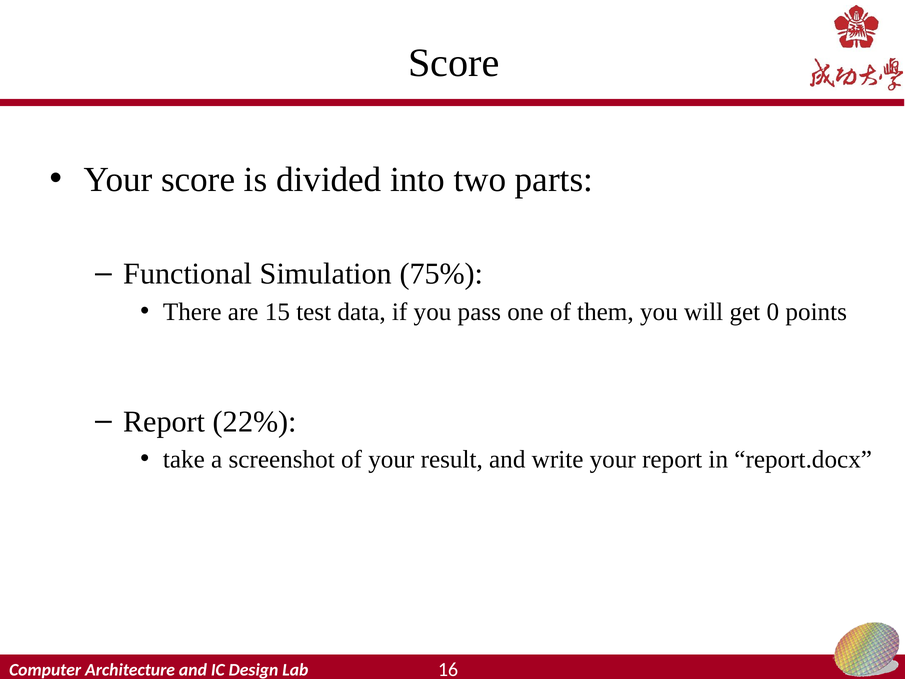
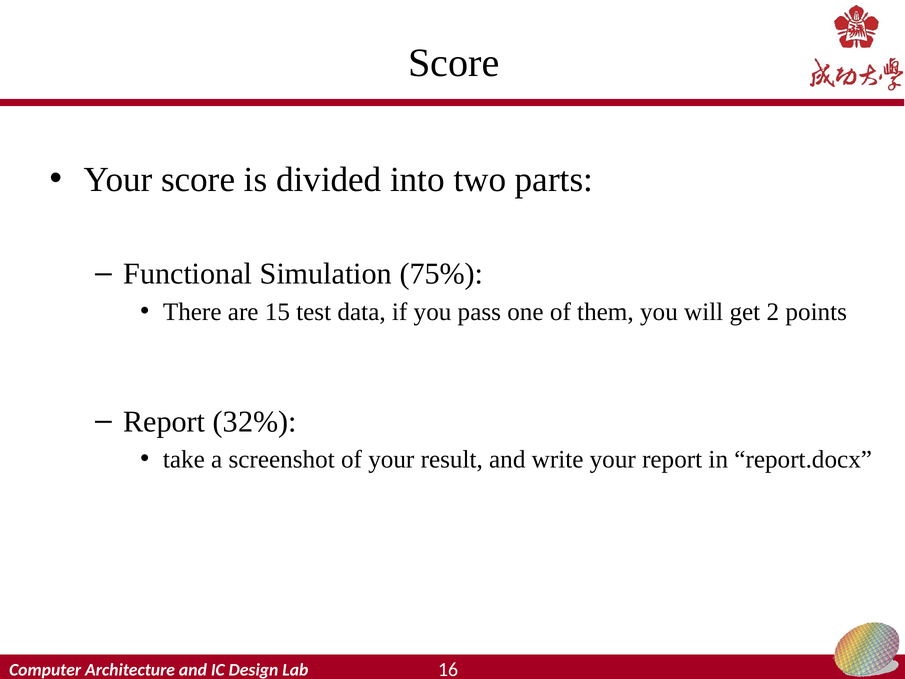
0: 0 -> 2
22%: 22% -> 32%
